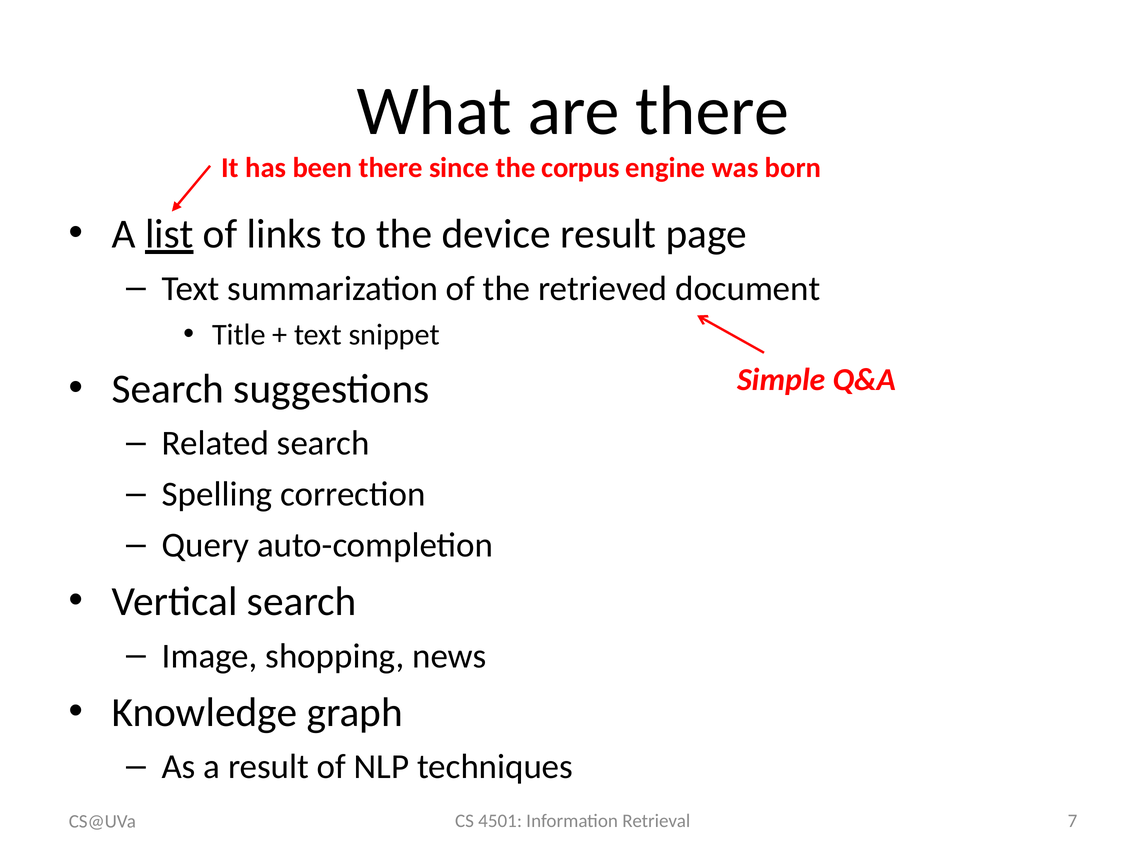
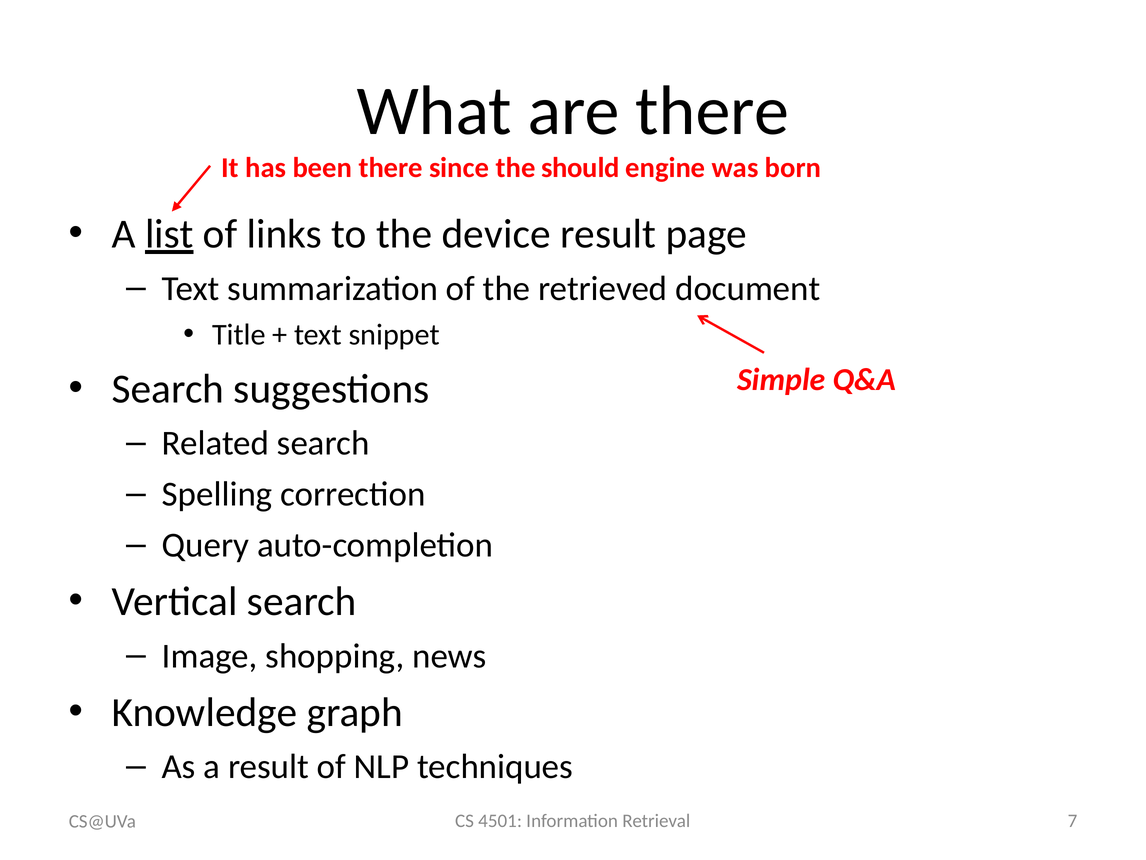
corpus: corpus -> should
